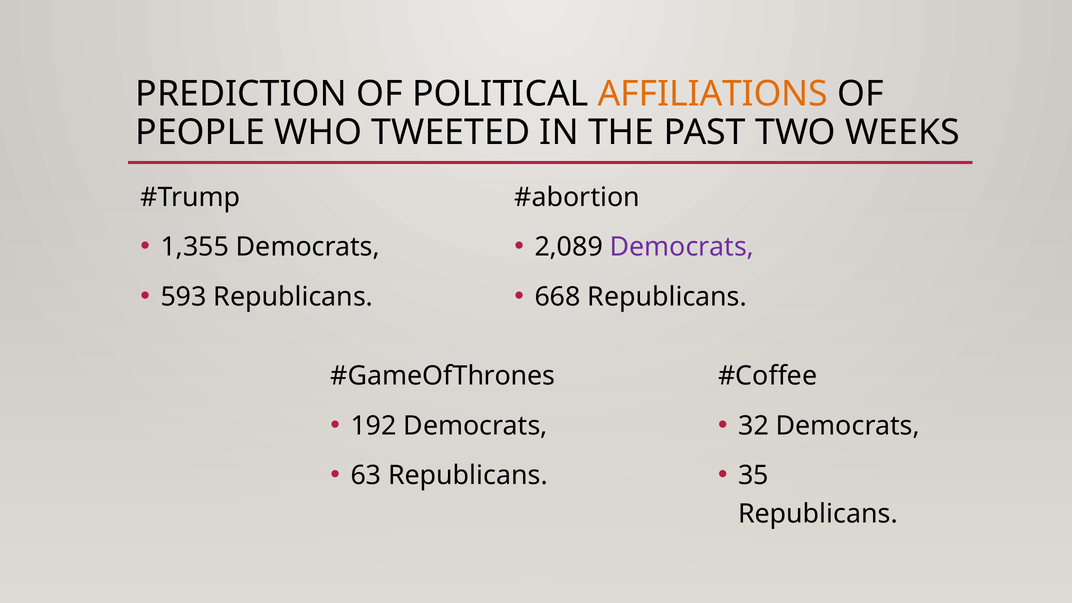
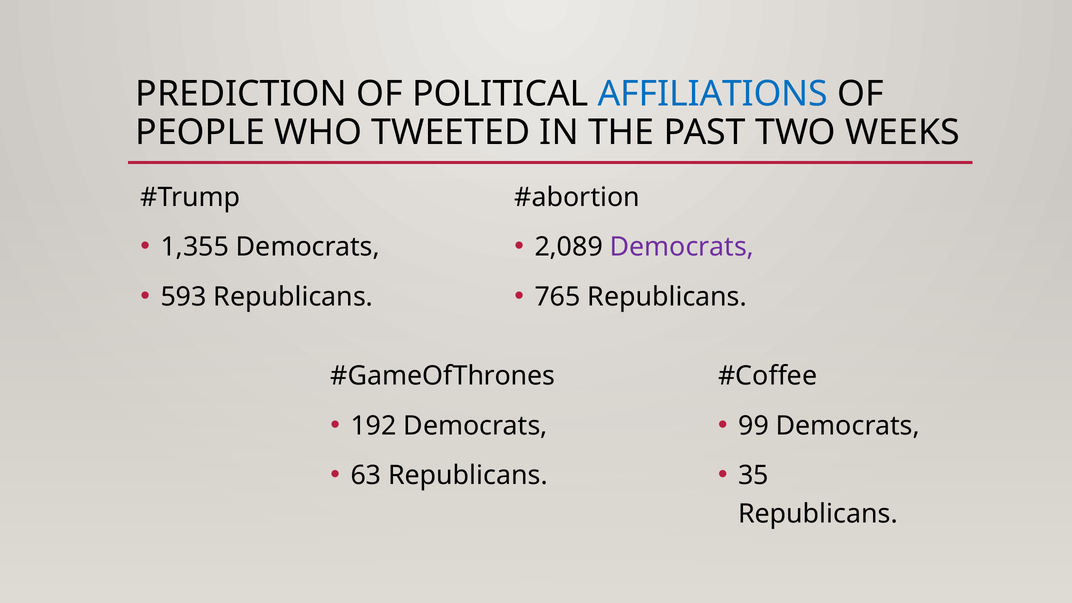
AFFILIATIONS colour: orange -> blue
668: 668 -> 765
32: 32 -> 99
